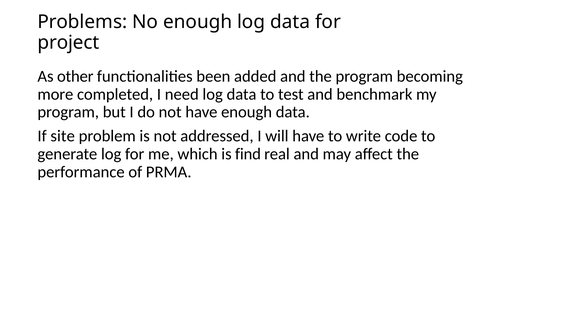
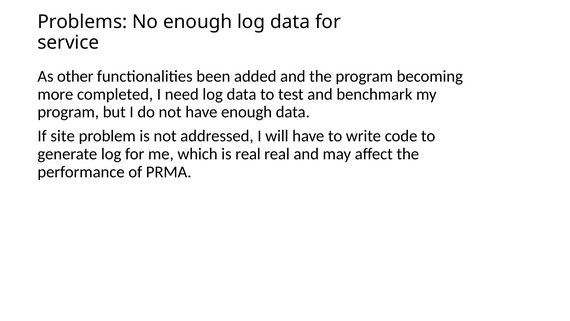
project: project -> service
is find: find -> real
